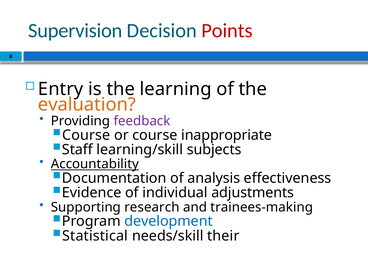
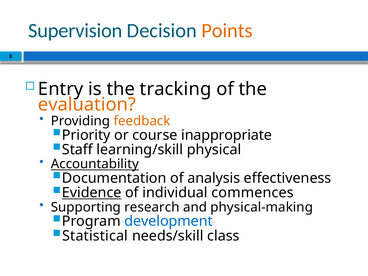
Points colour: red -> orange
learning: learning -> tracking
feedback colour: purple -> orange
Course at (86, 135): Course -> Priority
subjects: subjects -> physical
Evidence underline: none -> present
adjustments: adjustments -> commences
trainees-making: trainees-making -> physical-making
their: their -> class
